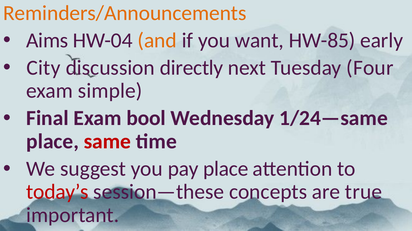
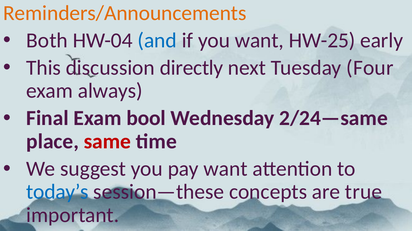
Aims: Aims -> Both
and colour: orange -> blue
HW-85: HW-85 -> HW-25
City: City -> This
simple: simple -> always
1/24—same: 1/24—same -> 2/24—same
pay place: place -> want
today’s colour: red -> blue
